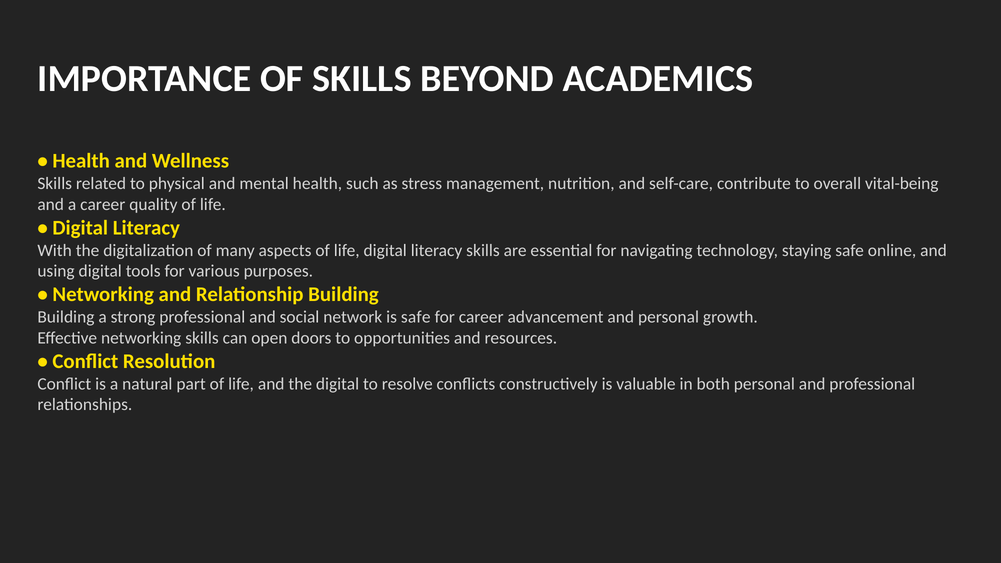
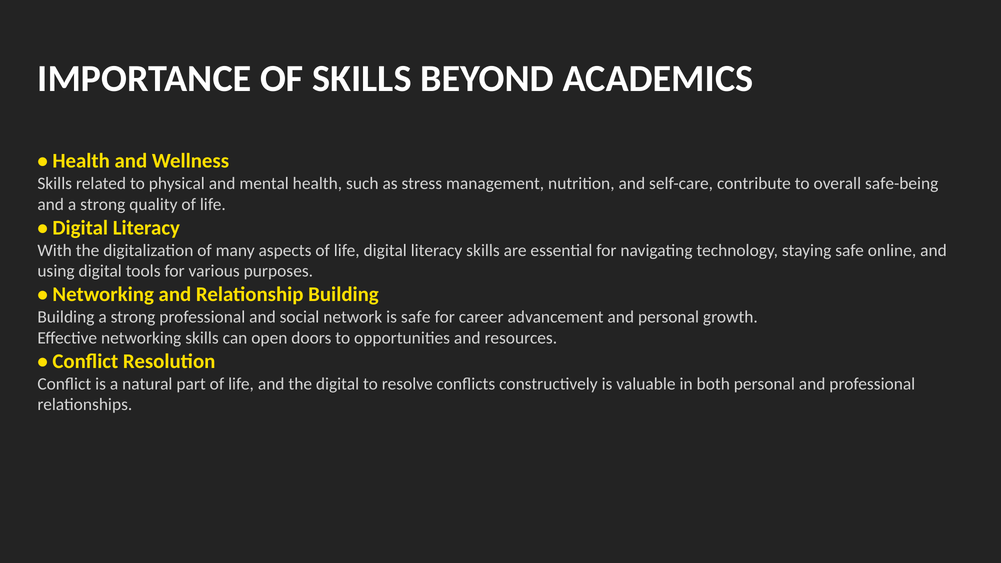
vital-being: vital-being -> safe-being
and a career: career -> strong
